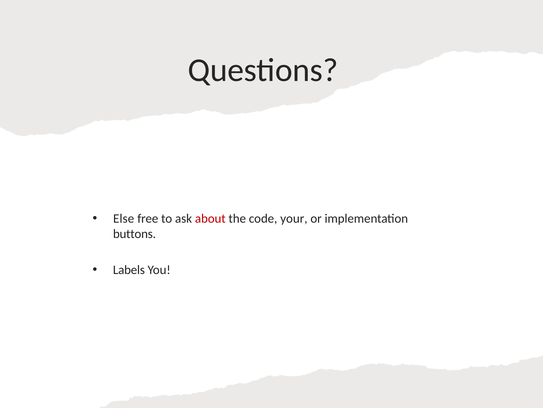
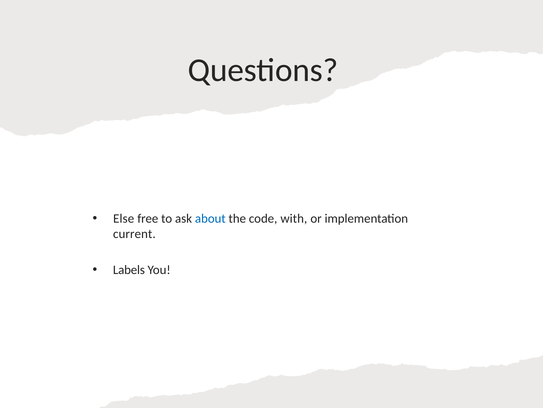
about colour: red -> blue
your: your -> with
buttons: buttons -> current
